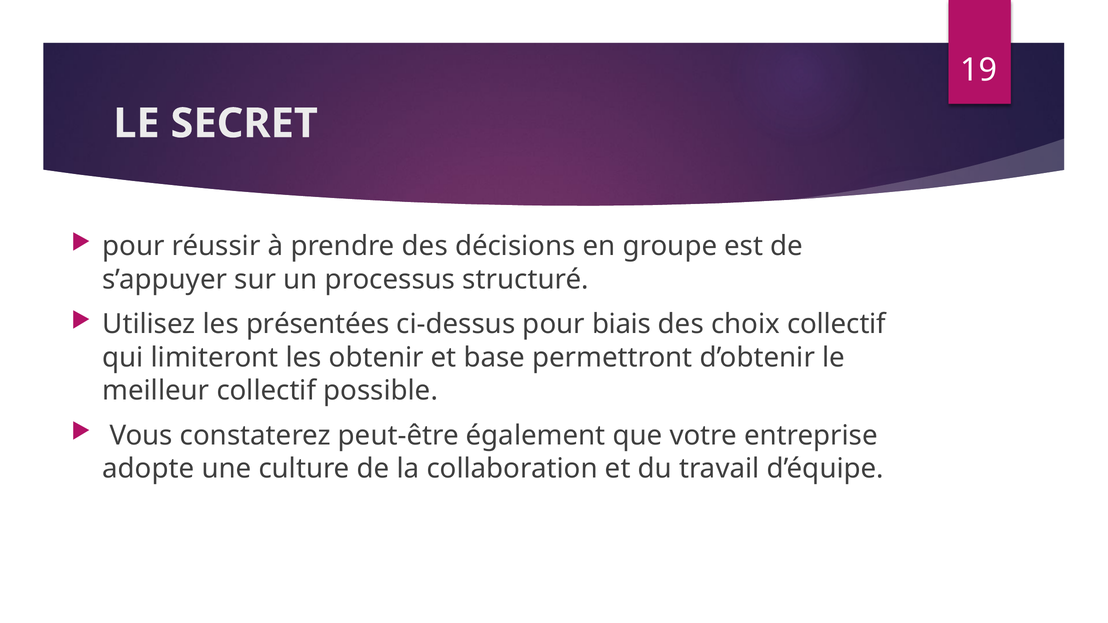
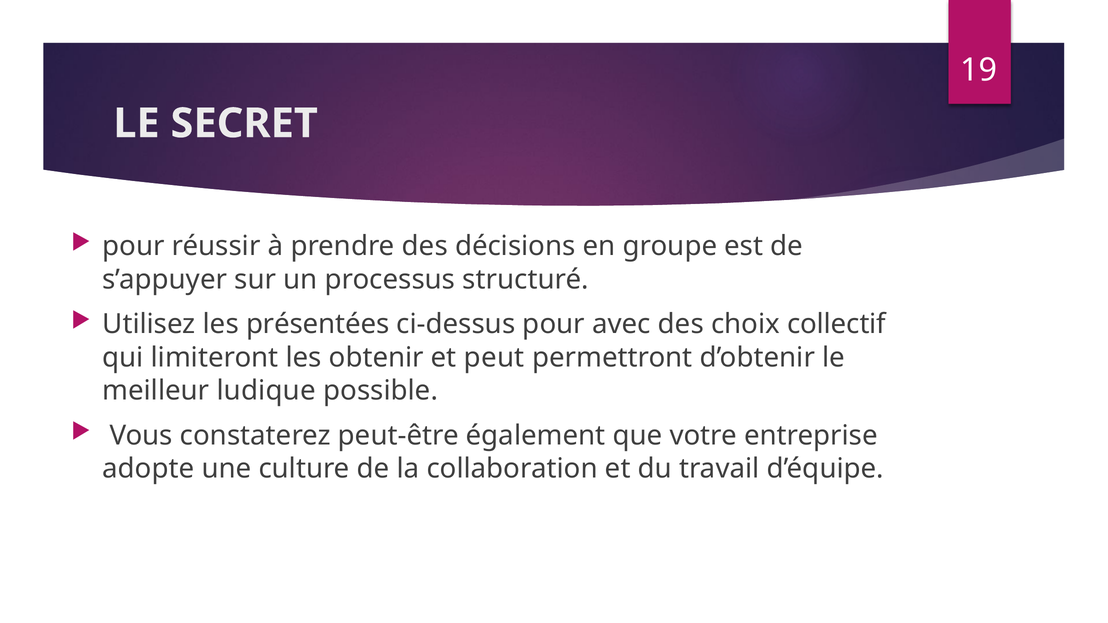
biais: biais -> avec
base: base -> peut
meilleur collectif: collectif -> ludique
